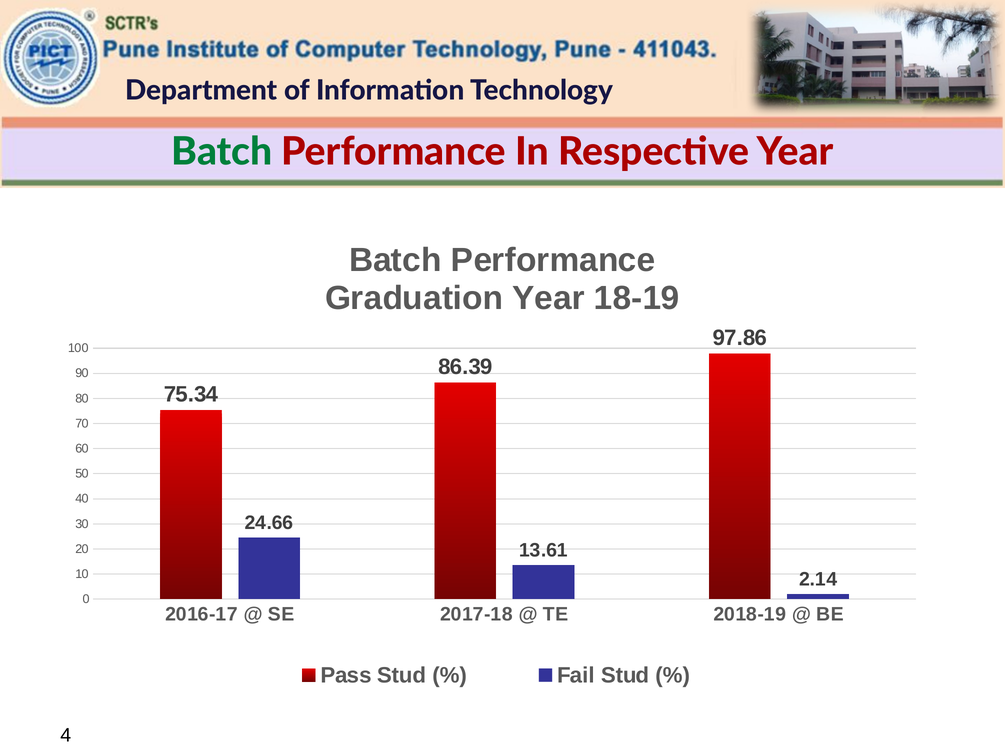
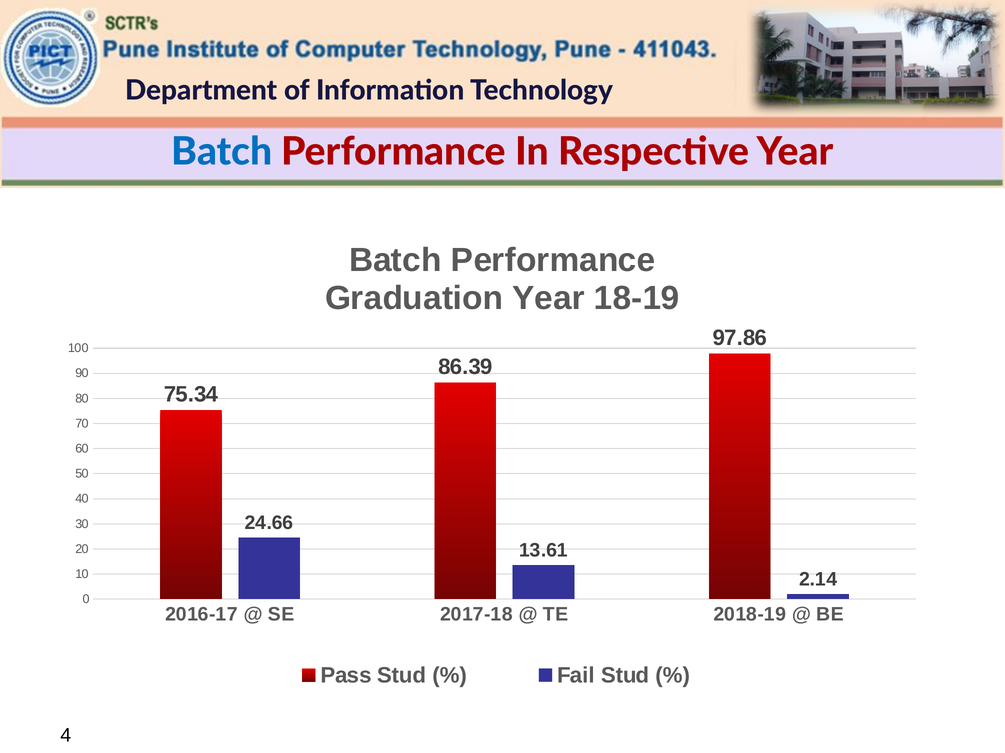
Batch at (222, 152) colour: green -> blue
